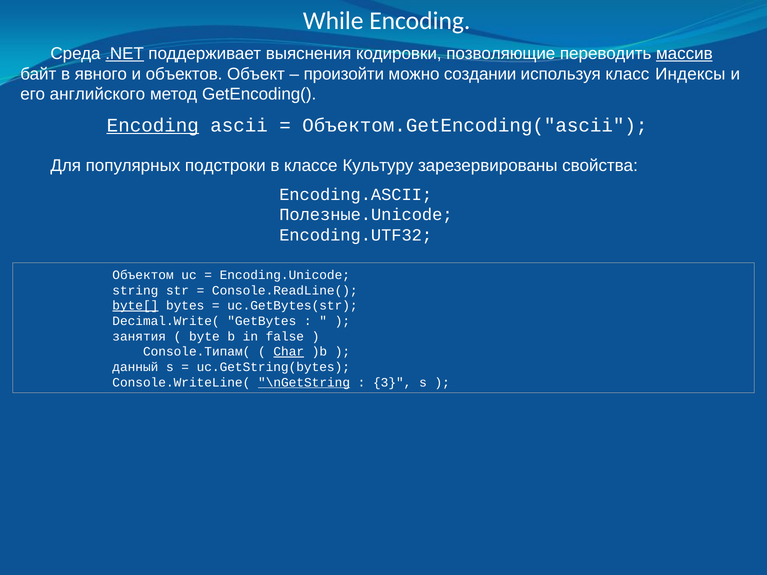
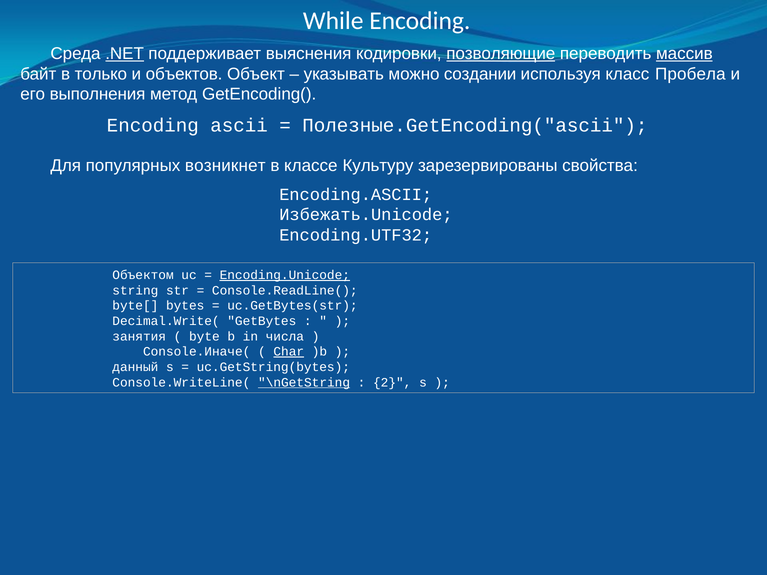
позволяющие underline: none -> present
явного: явного -> только
произойти: произойти -> указывать
Индексы: Индексы -> Пробела
английского: английского -> выполнения
Encoding at (153, 125) underline: present -> none
Объектом.GetEncoding("ascii: Объектом.GetEncoding("ascii -> Полезные.GetEncoding("ascii
подстроки: подстроки -> возникнет
Полезные.Unicode: Полезные.Unicode -> Избежать.Unicode
Encoding.Unicode underline: none -> present
byte[ underline: present -> none
false: false -> числа
Console.Типам(: Console.Типам( -> Console.Иначе(
3: 3 -> 2
